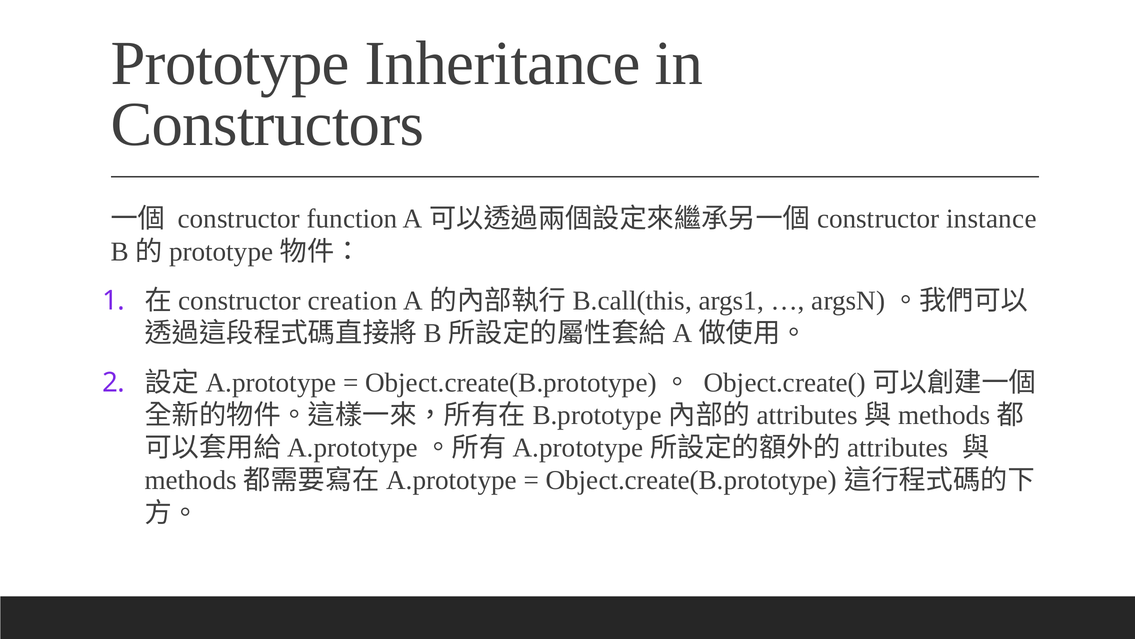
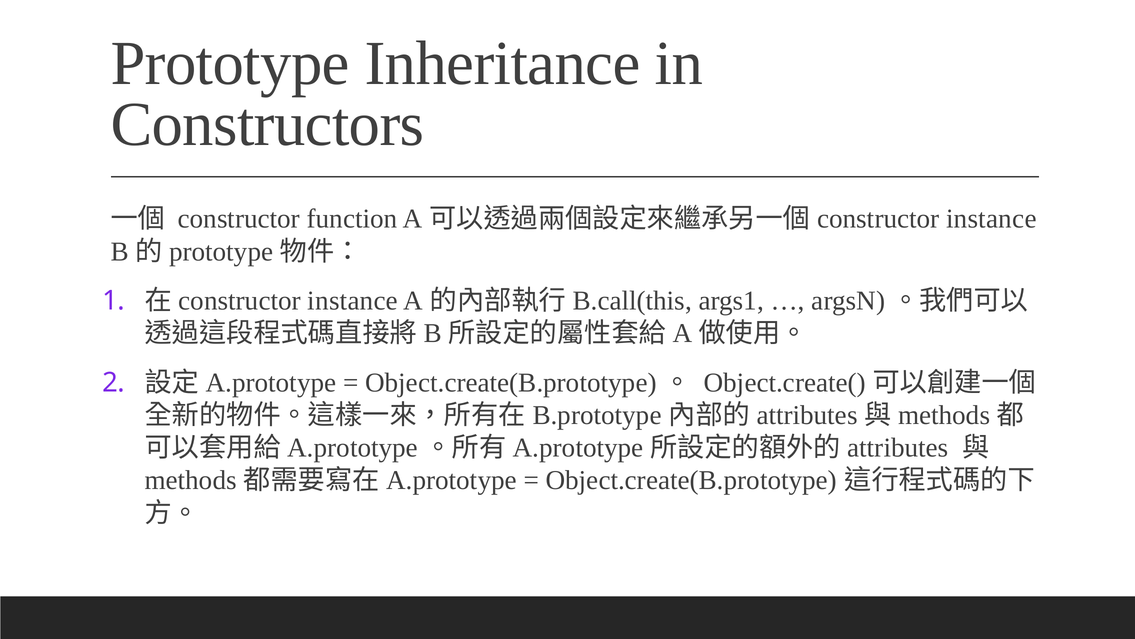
creation at (353, 300): creation -> instance
